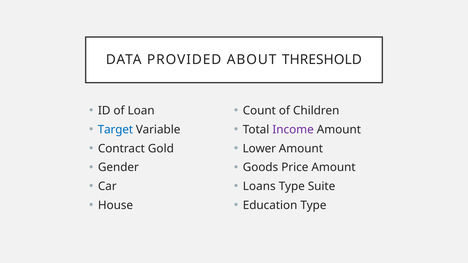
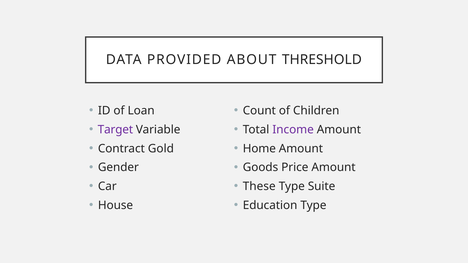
Target colour: blue -> purple
Lower: Lower -> Home
Loans: Loans -> These
